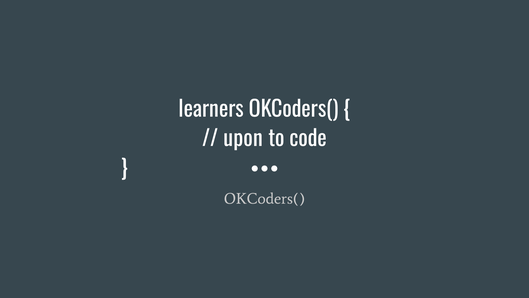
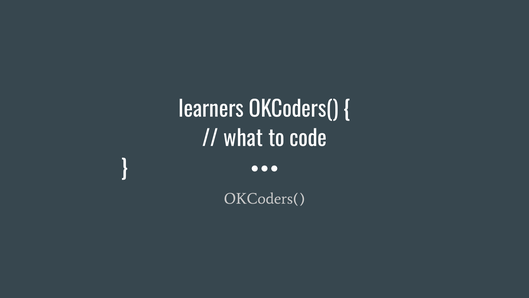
upon: upon -> what
